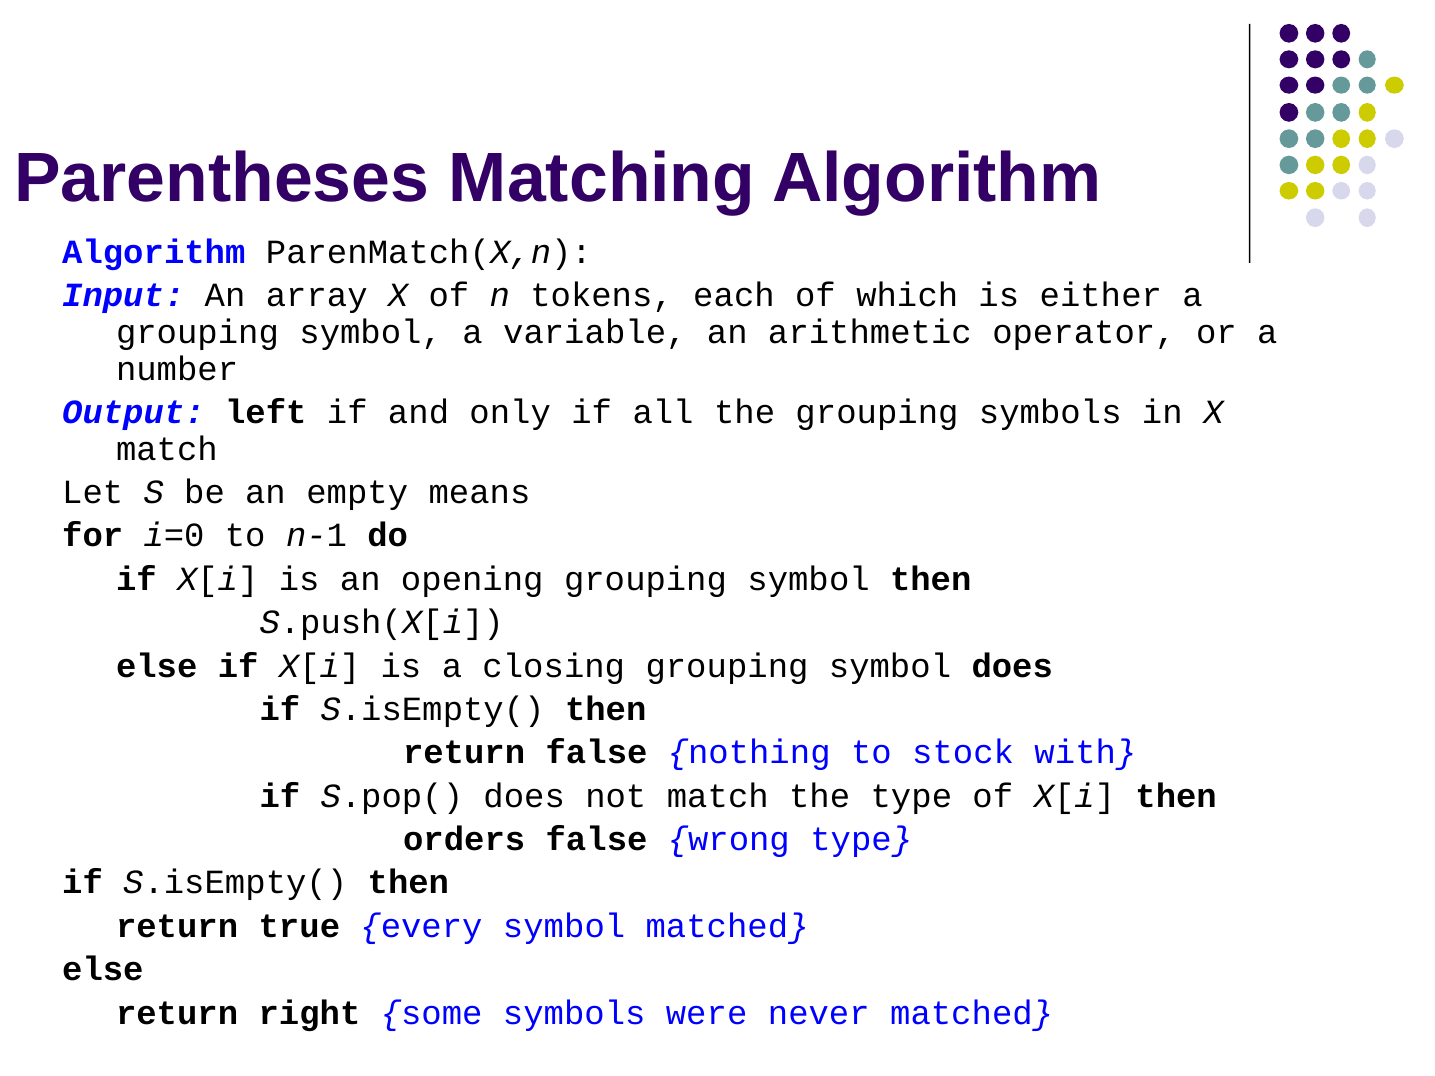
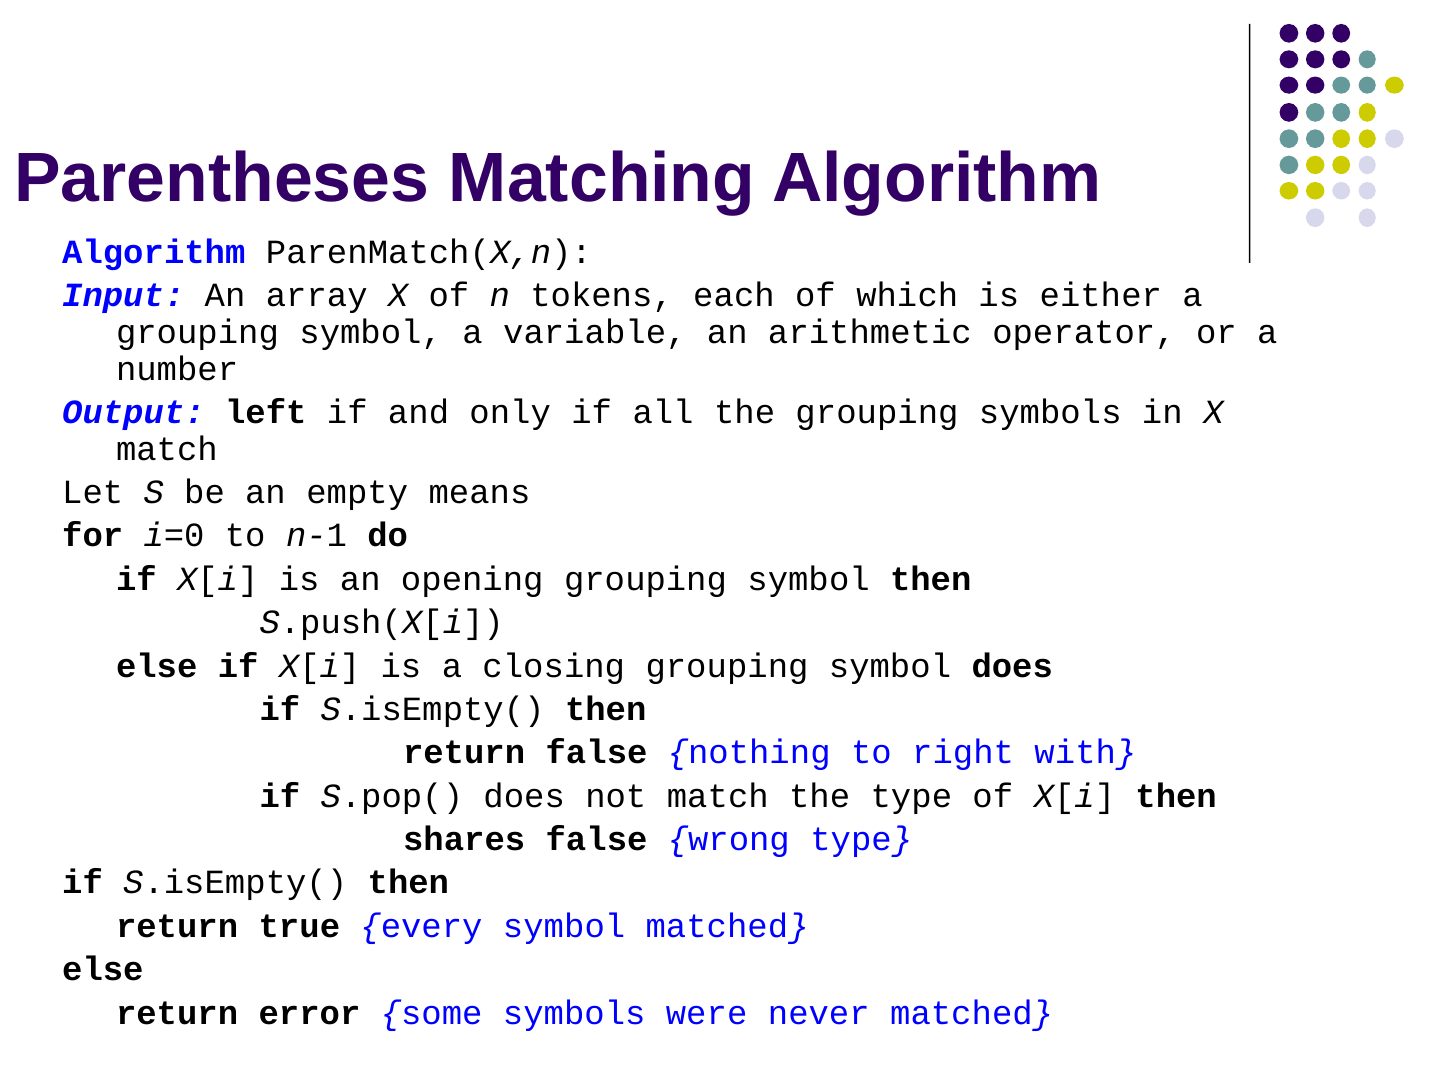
stock: stock -> right
orders: orders -> shares
right: right -> error
